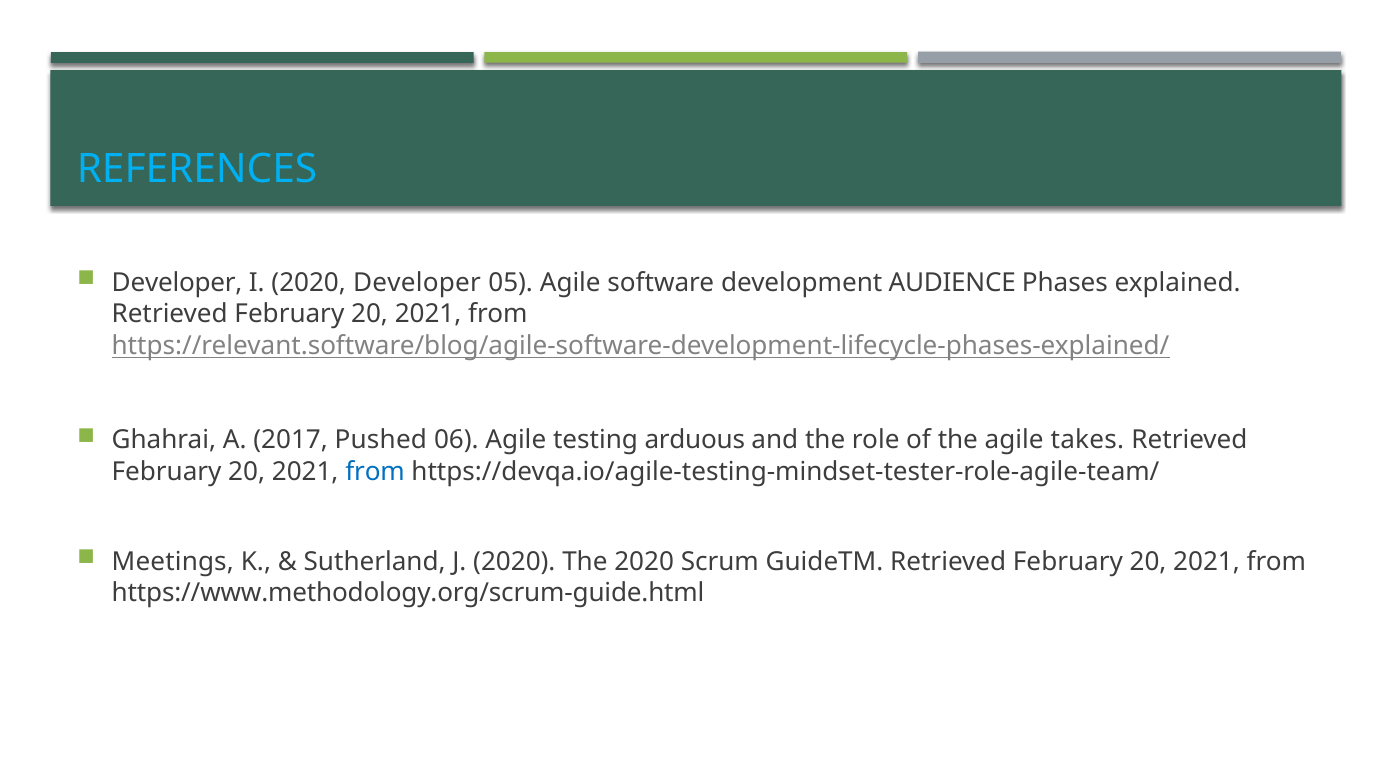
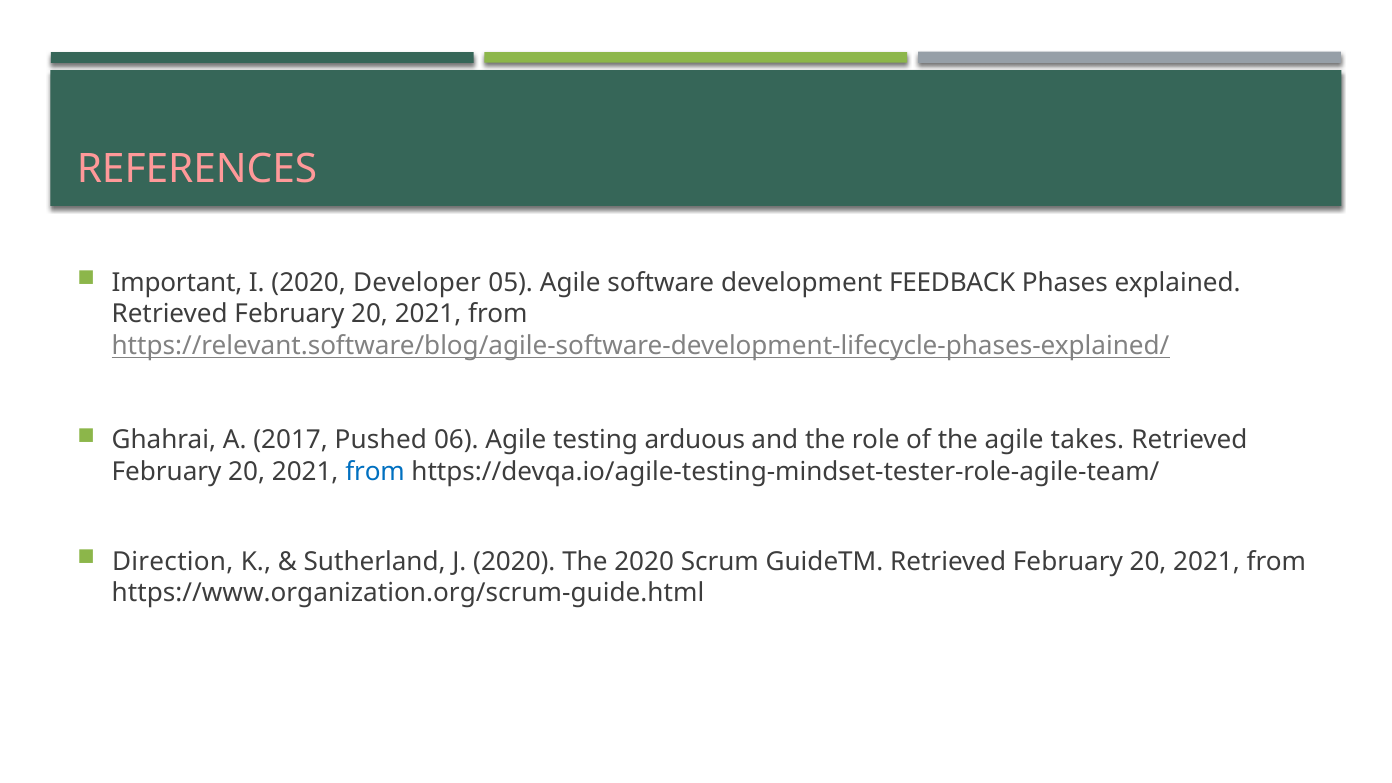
REFERENCES colour: light blue -> pink
Developer at (177, 283): Developer -> Important
AUDIENCE: AUDIENCE -> FEEDBACK
Meetings: Meetings -> Direction
https://www.methodology.org/scrum-guide.html: https://www.methodology.org/scrum-guide.html -> https://www.organization.org/scrum-guide.html
